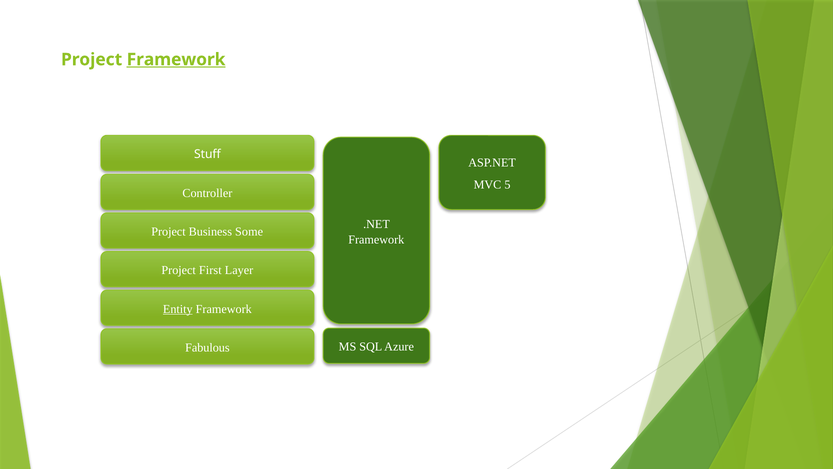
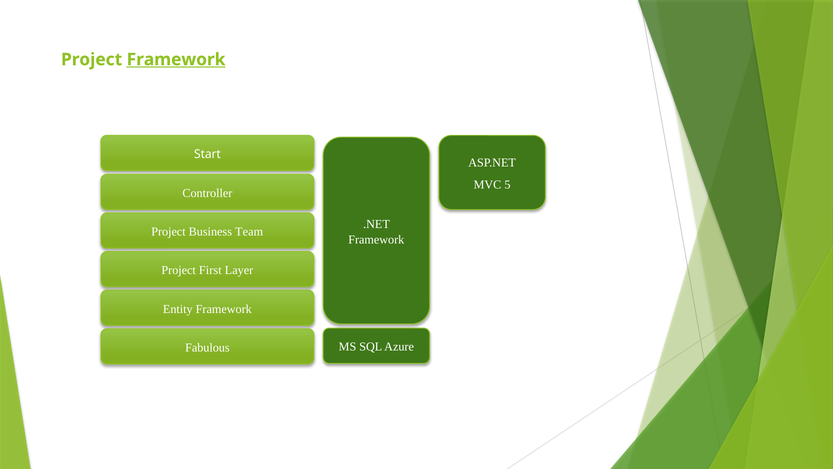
Stuff: Stuff -> Start
Some: Some -> Team
Entity underline: present -> none
